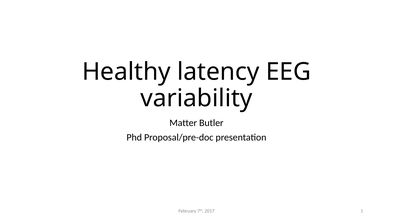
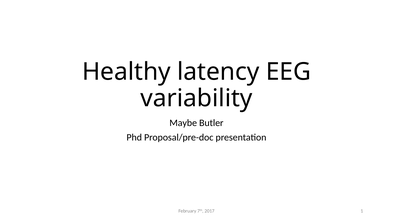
Matter: Matter -> Maybe
